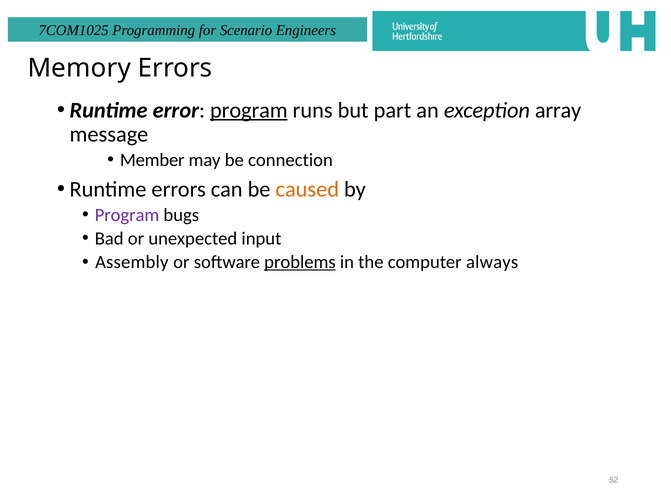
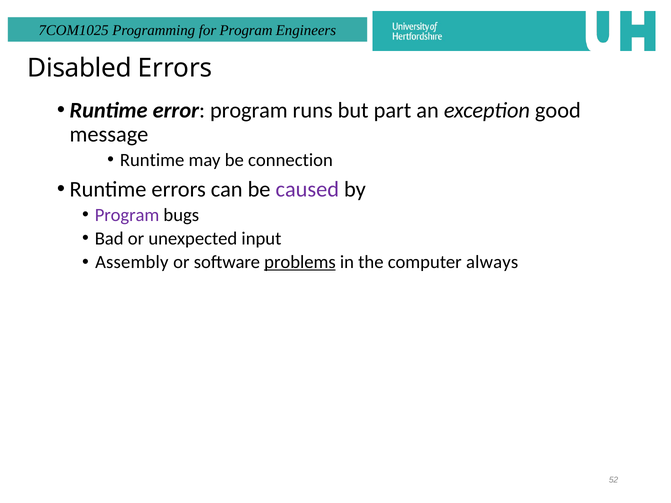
Scenario at (246, 31): Scenario -> Program
Memory: Memory -> Disabled
program at (249, 110) underline: present -> none
array: array -> good
Member at (152, 160): Member -> Runtime
caused colour: orange -> purple
